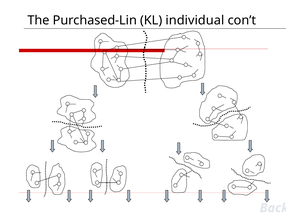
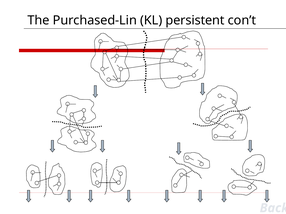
individual: individual -> persistent
